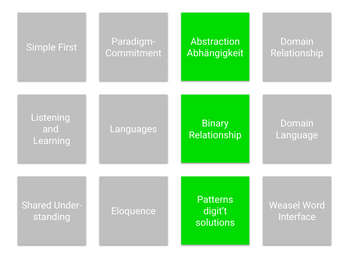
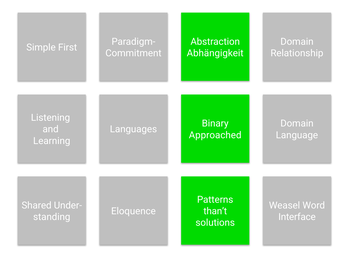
Relationship at (215, 135): Relationship -> Approached
digit’t: digit’t -> than’t
